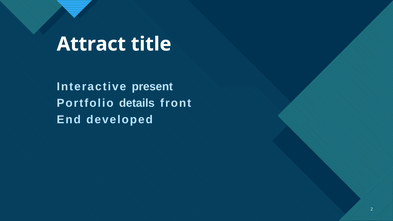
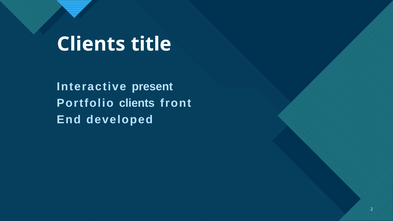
Attract at (91, 44): Attract -> Clients
Portfolio details: details -> clients
